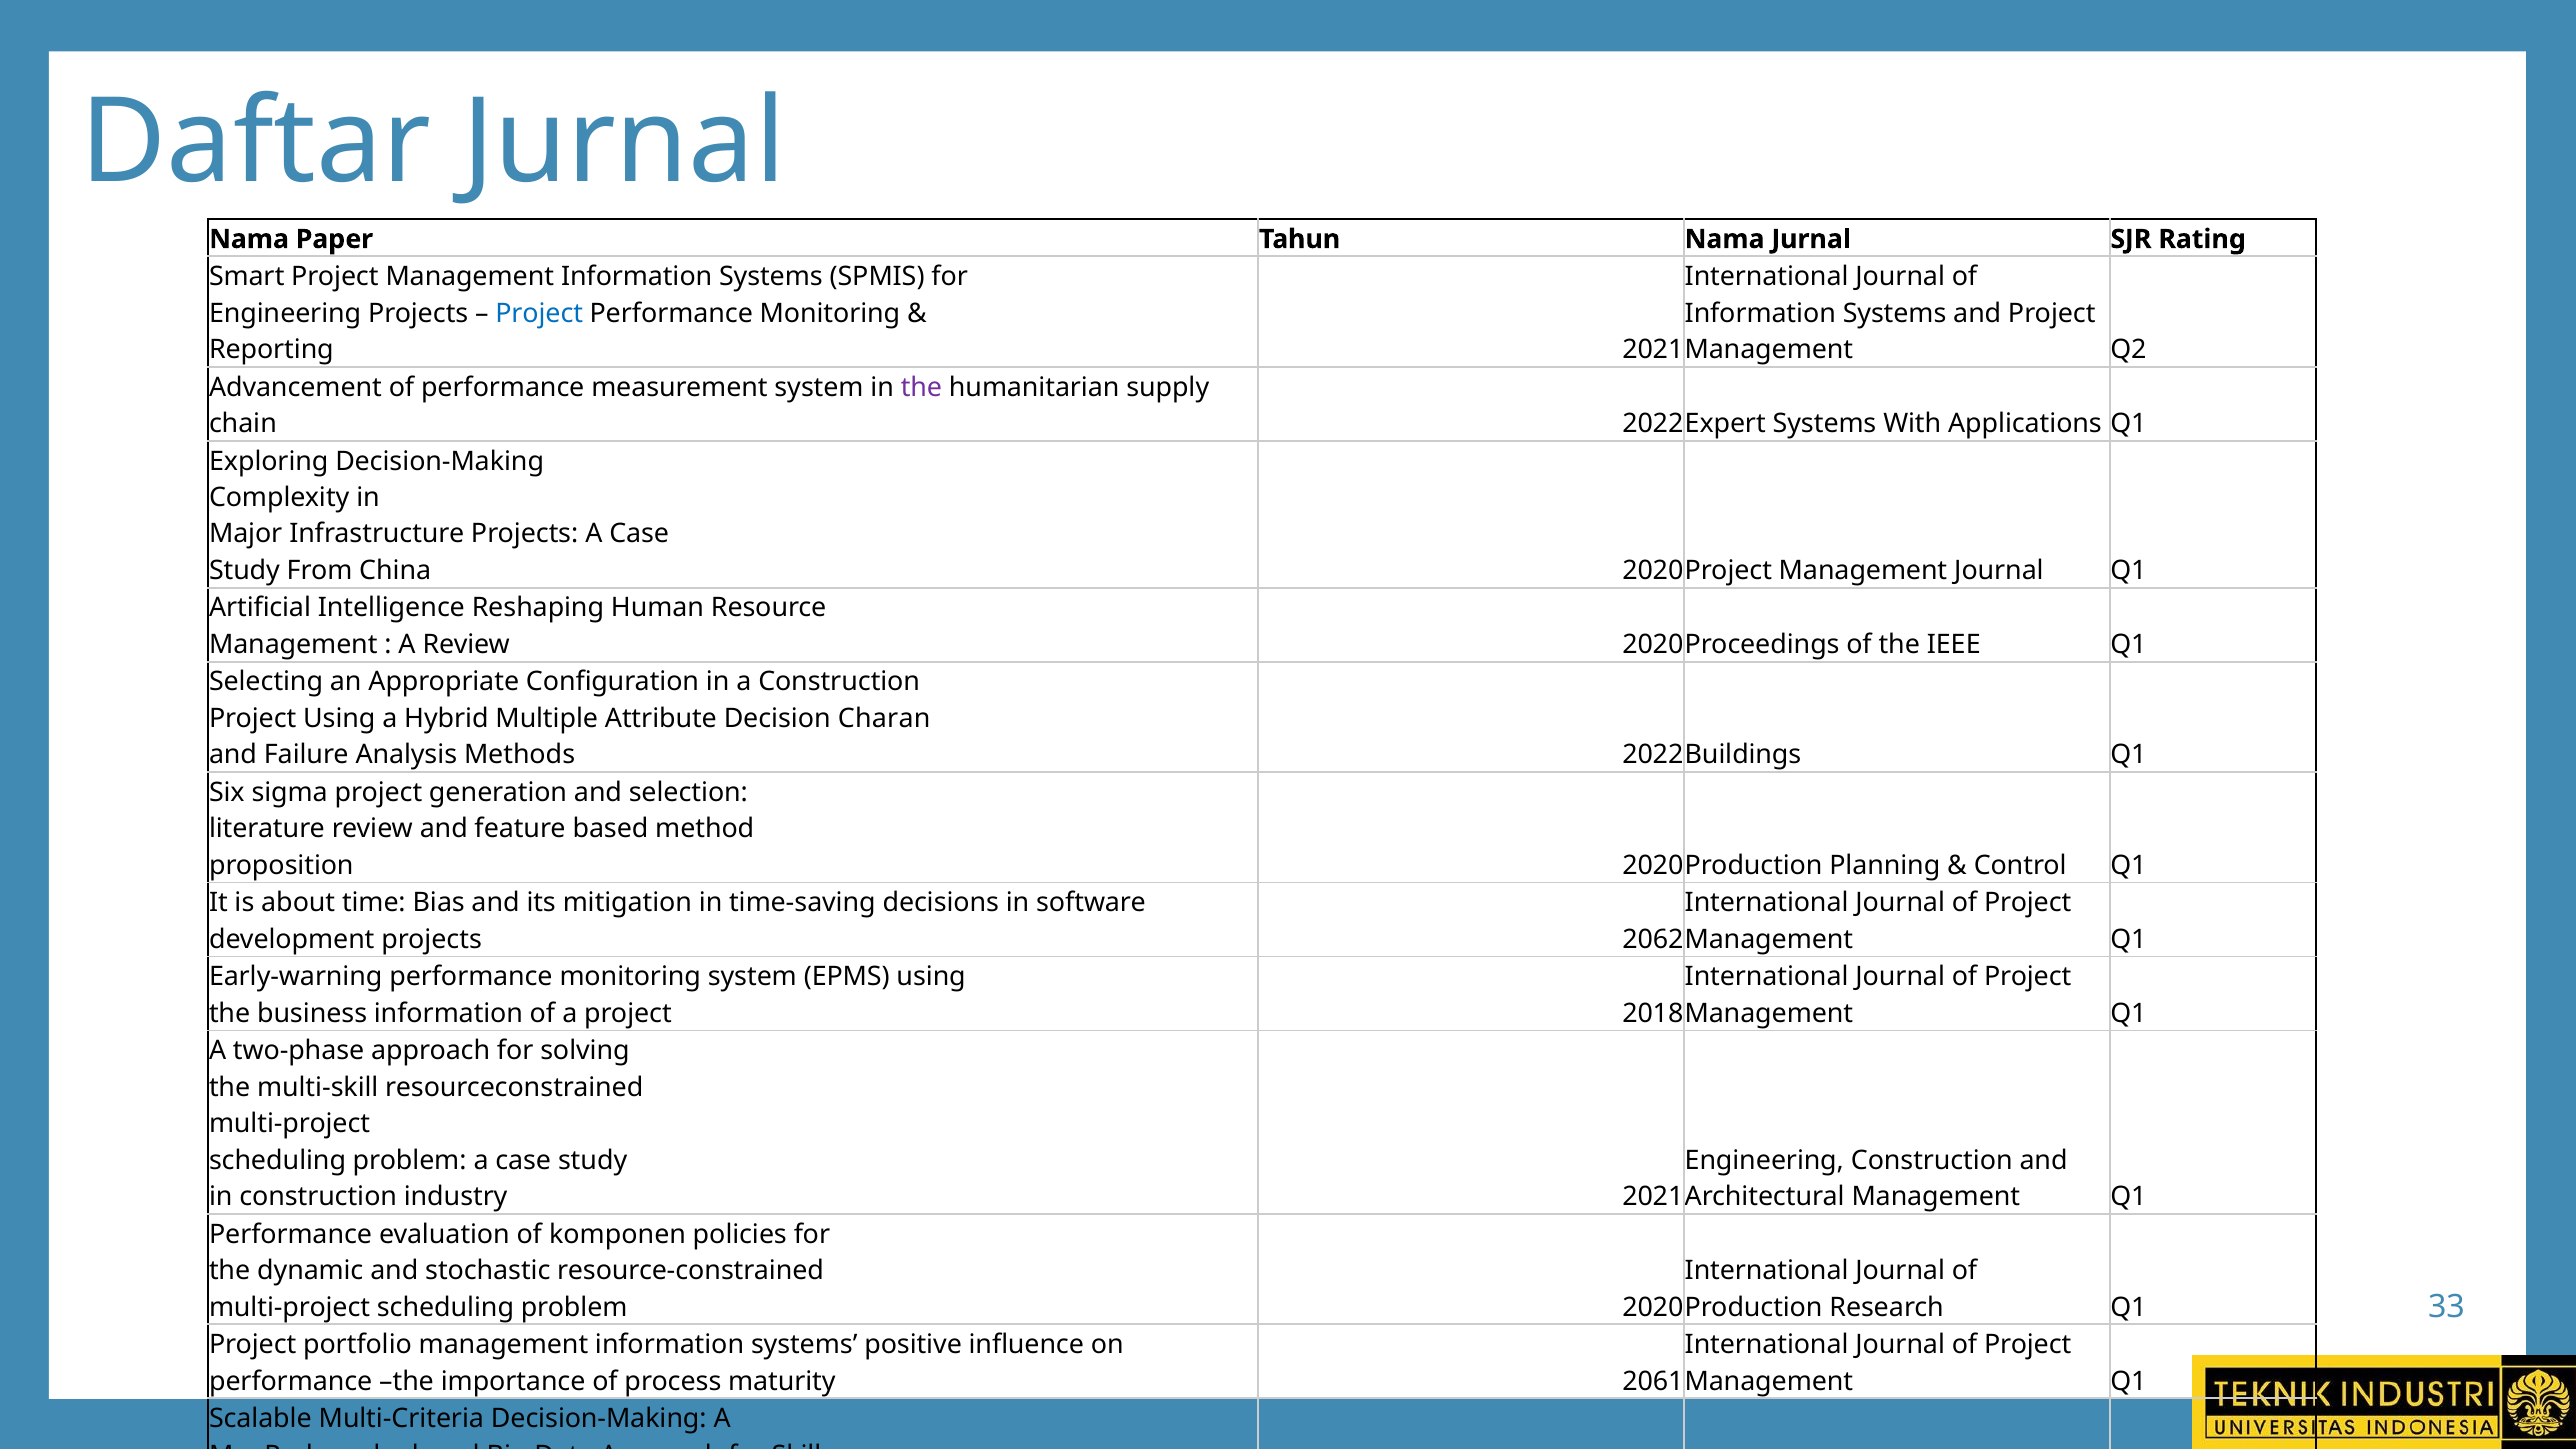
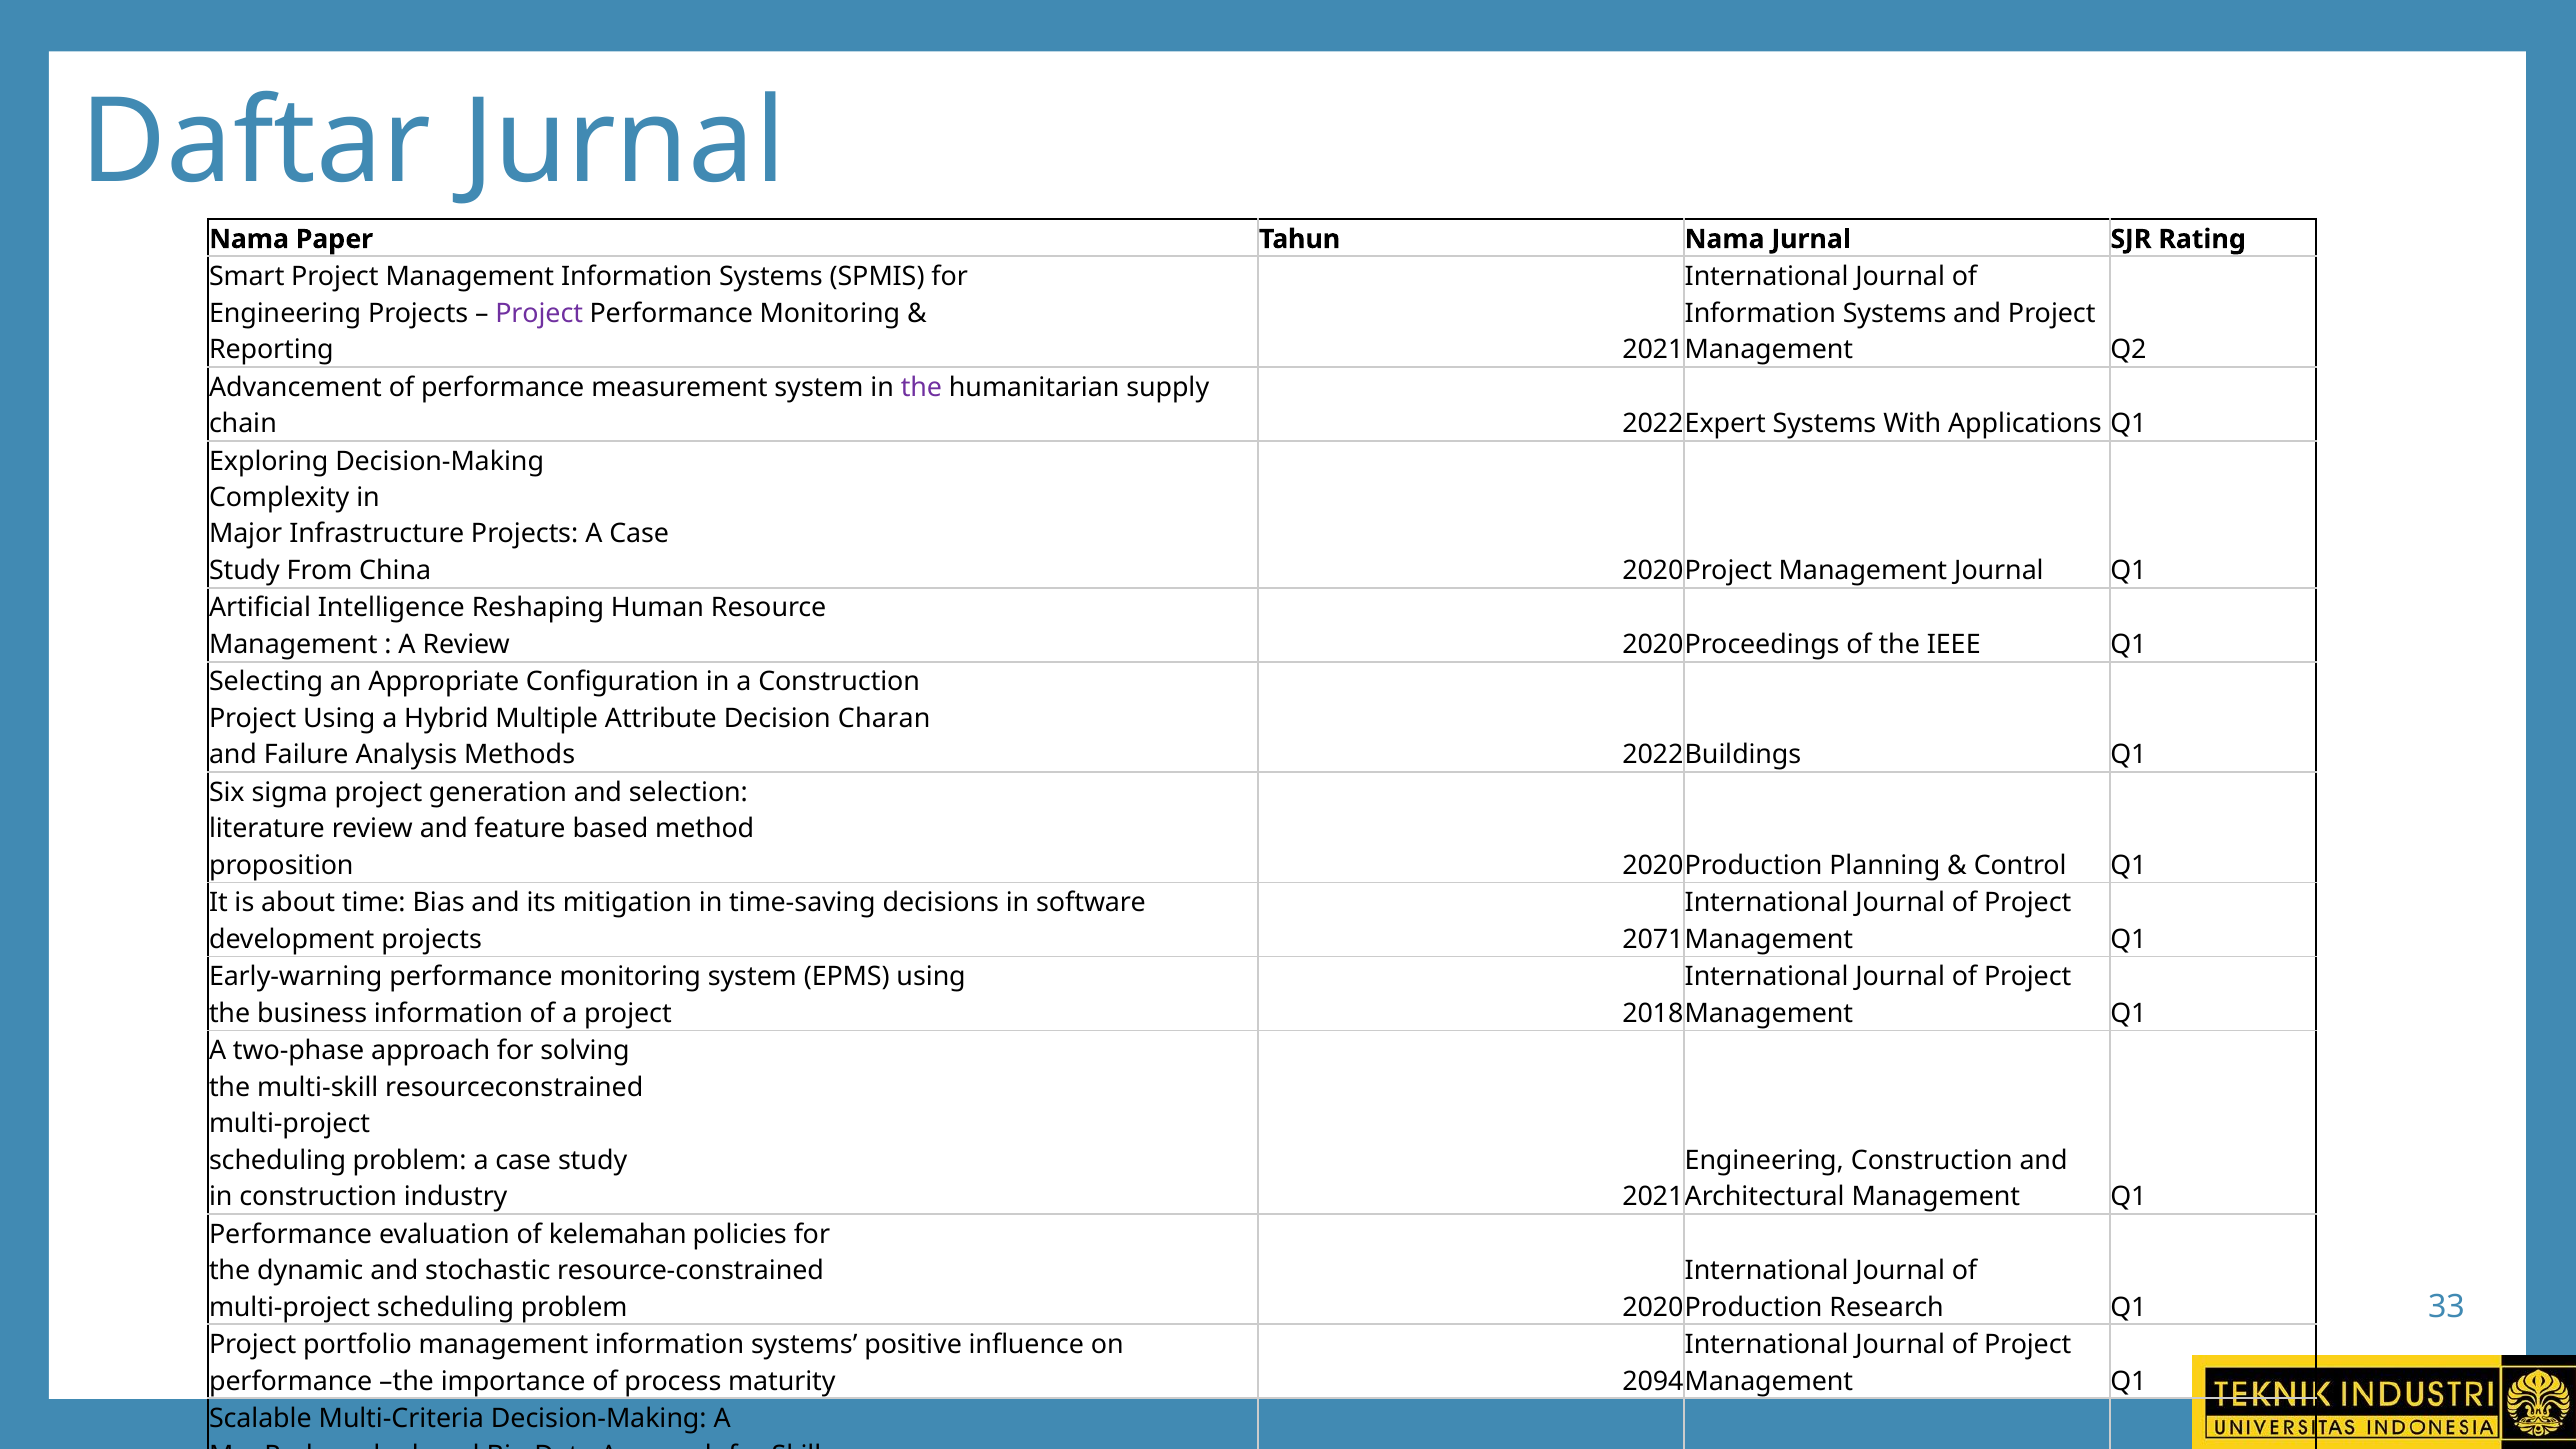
Project at (539, 313) colour: blue -> purple
2062: 2062 -> 2071
komponen: komponen -> kelemahan
2061: 2061 -> 2094
